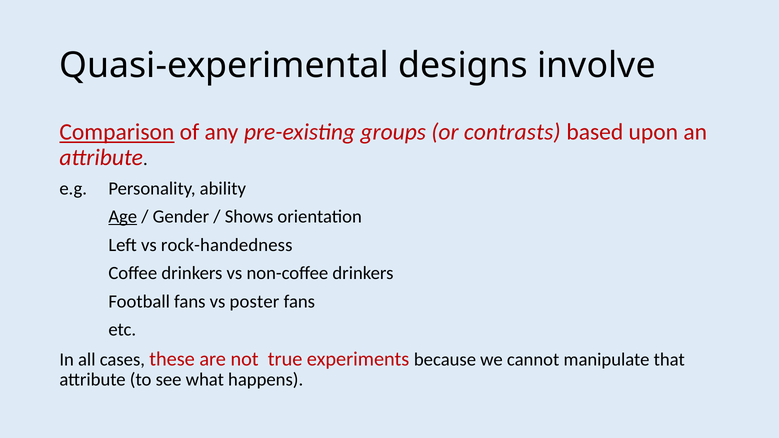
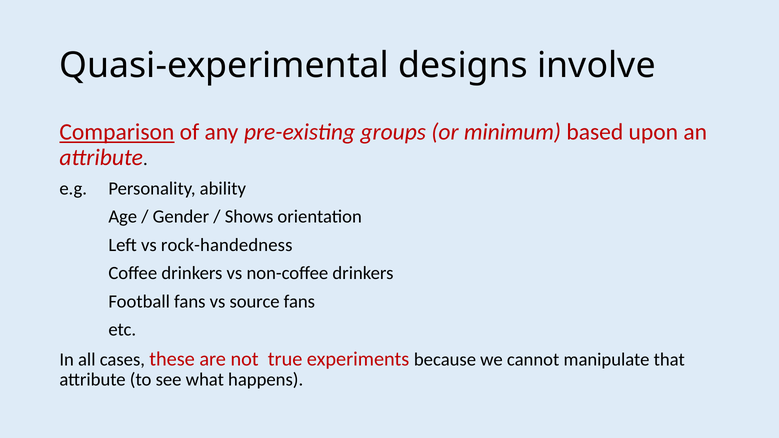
contrasts: contrasts -> minimum
Age underline: present -> none
poster: poster -> source
